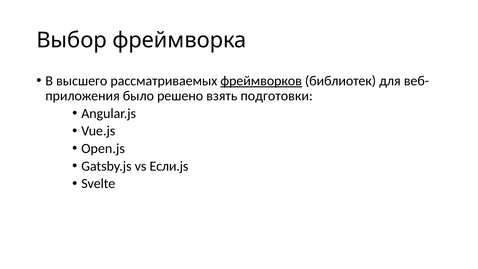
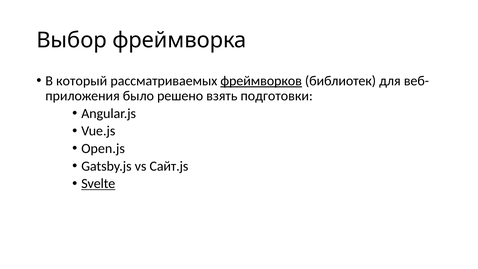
высшего: высшего -> который
Если.js: Если.js -> Сайт.js
Svelte underline: none -> present
